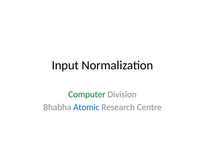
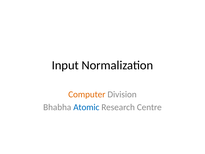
Computer colour: green -> orange
